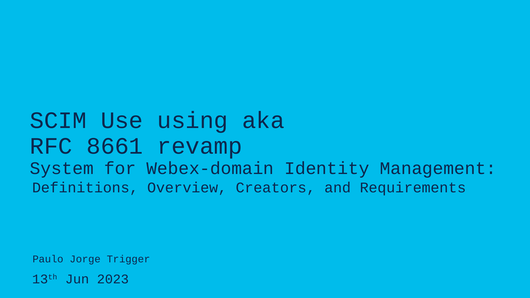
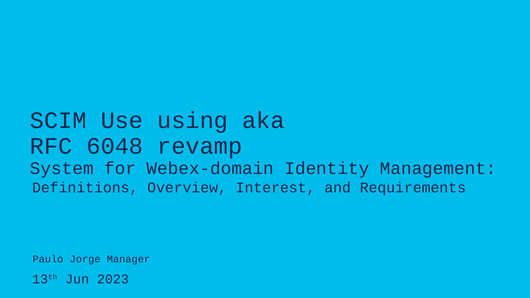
8661: 8661 -> 6048
Creators: Creators -> Interest
Trigger: Trigger -> Manager
